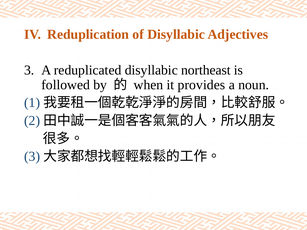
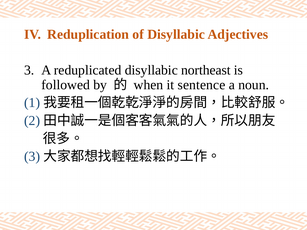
provides: provides -> sentence
